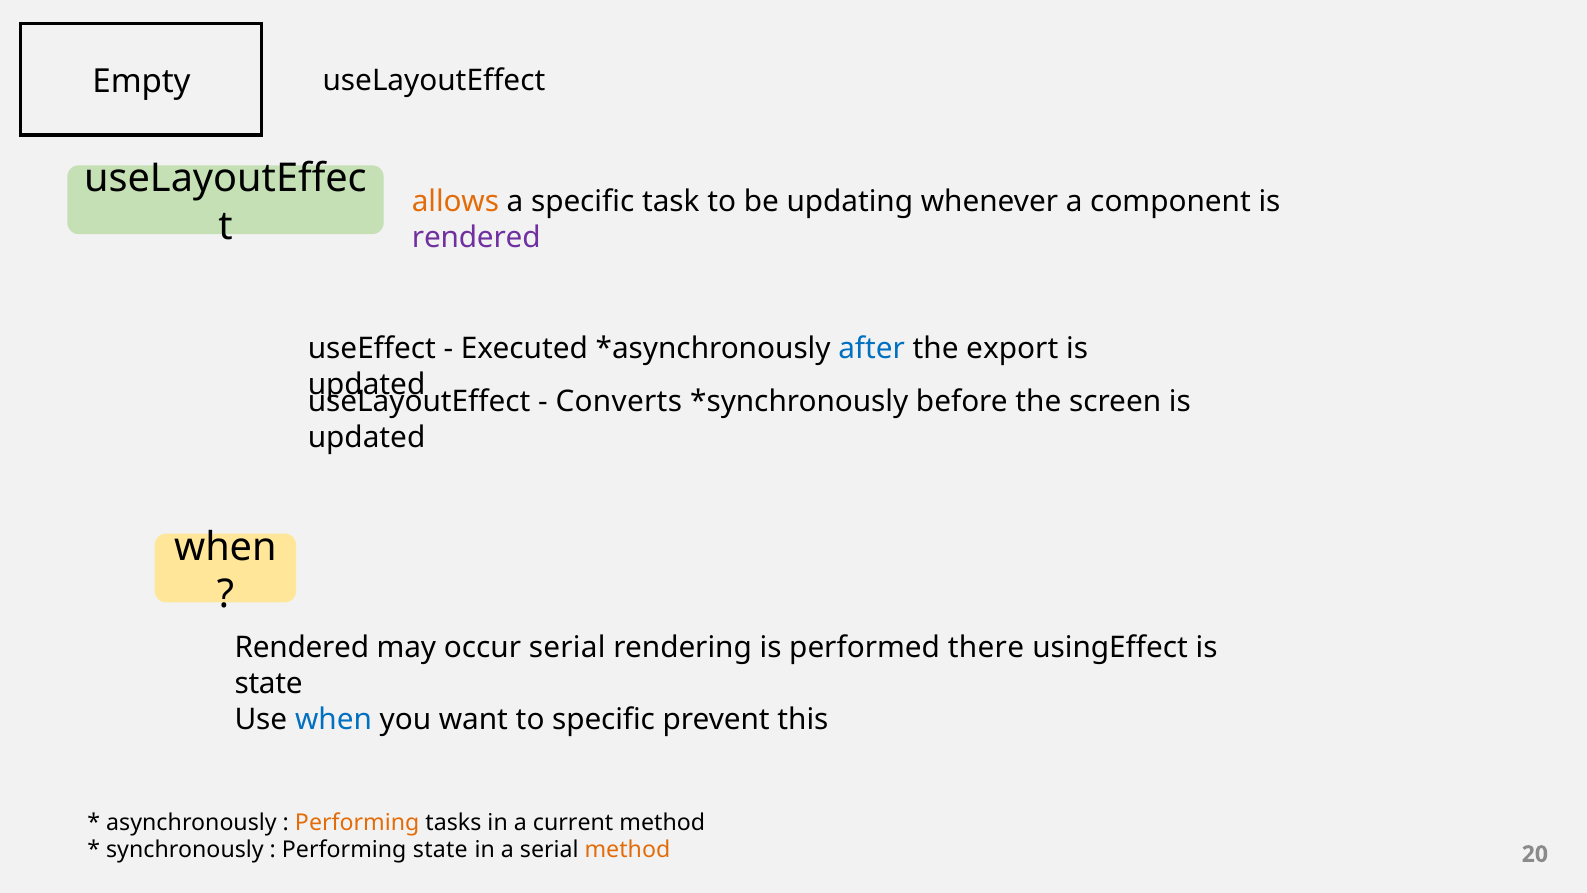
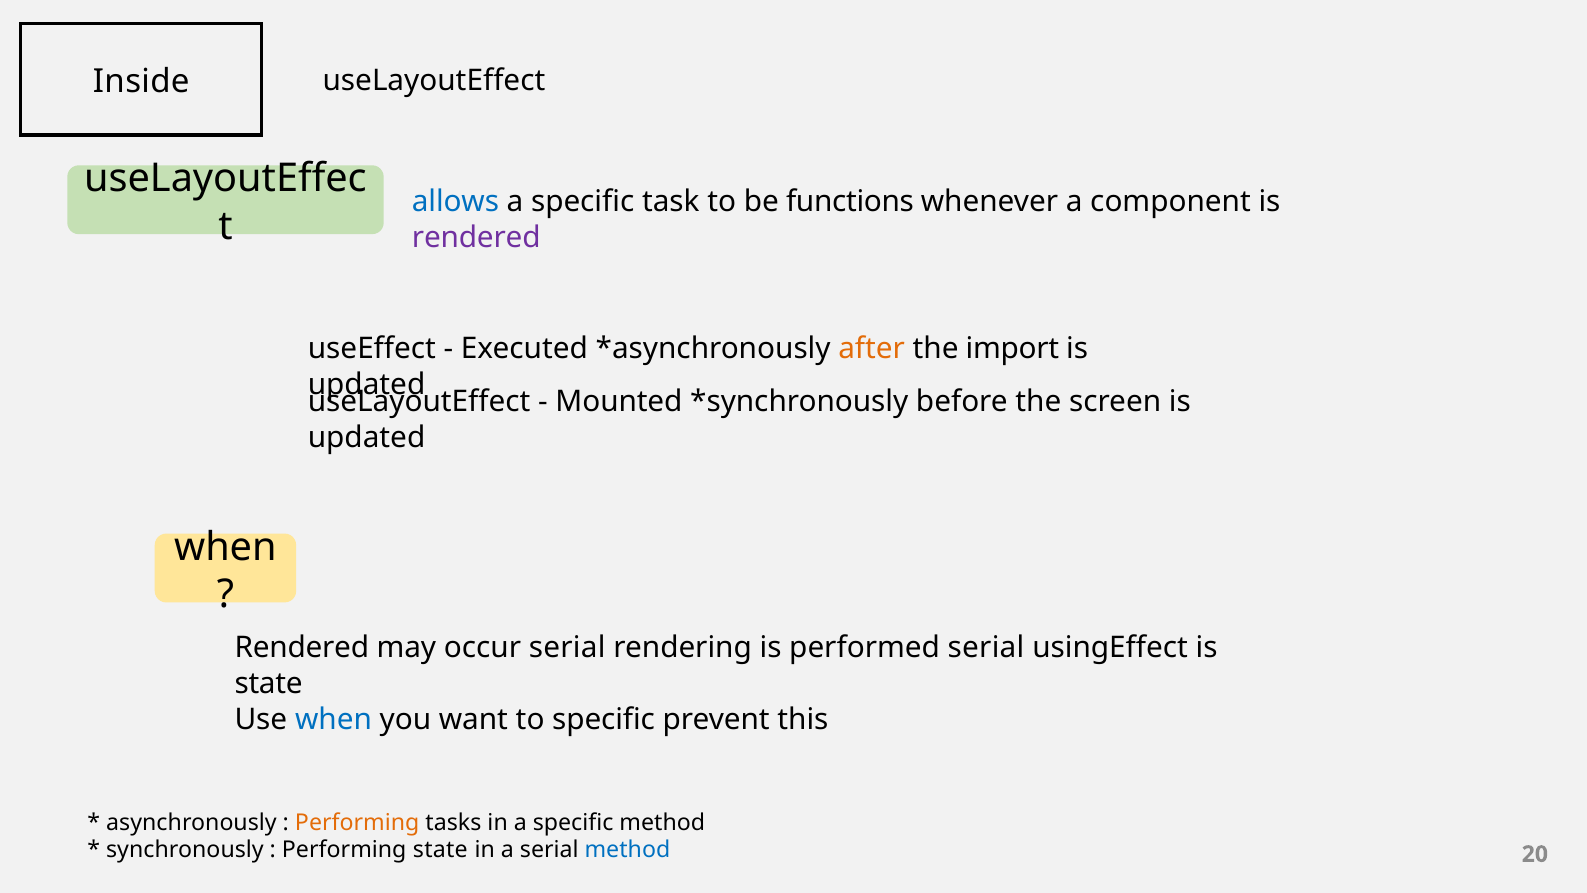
Empty: Empty -> Inside
allows colour: orange -> blue
updating: updating -> functions
after colour: blue -> orange
export: export -> import
Converts: Converts -> Mounted
performed there: there -> serial
in a current: current -> specific
method at (627, 850) colour: orange -> blue
